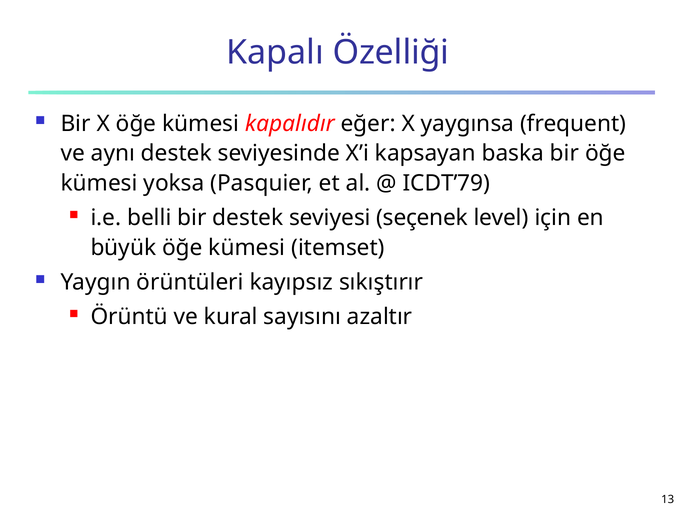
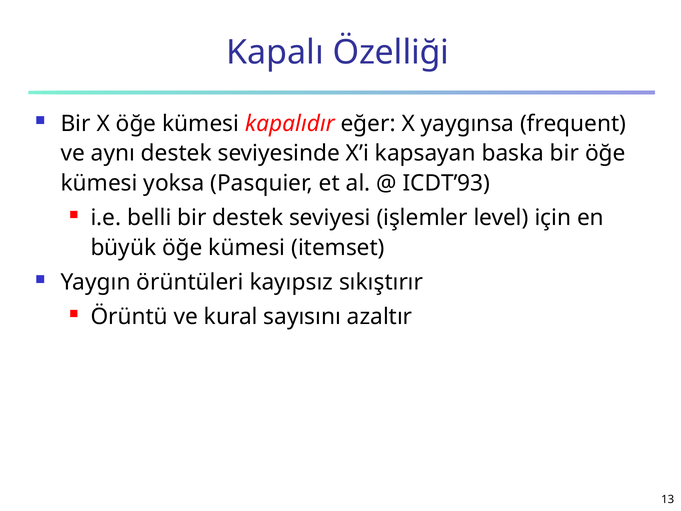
ICDT’79: ICDT’79 -> ICDT’93
seçenek: seçenek -> işlemler
